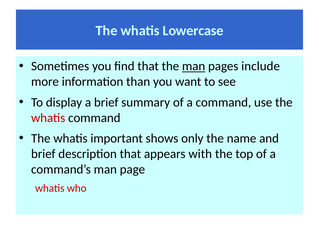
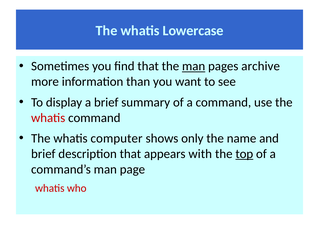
include: include -> archive
important: important -> computer
top underline: none -> present
